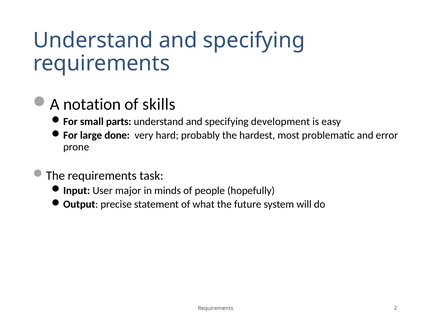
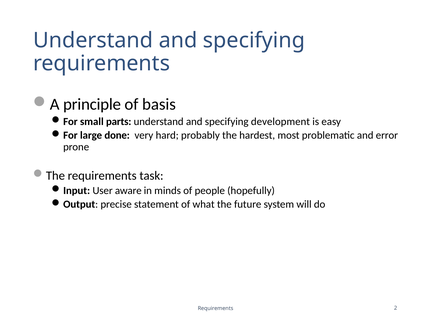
notation: notation -> principle
skills: skills -> basis
major: major -> aware
